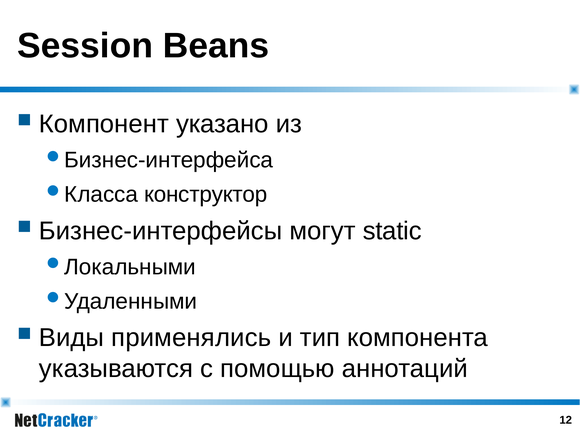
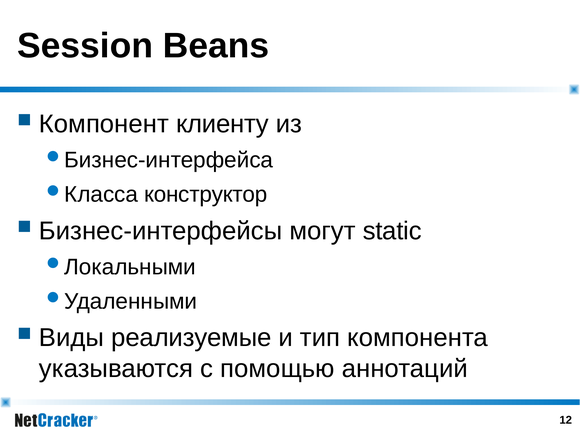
указано: указано -> клиенту
применялись: применялись -> реализуемые
